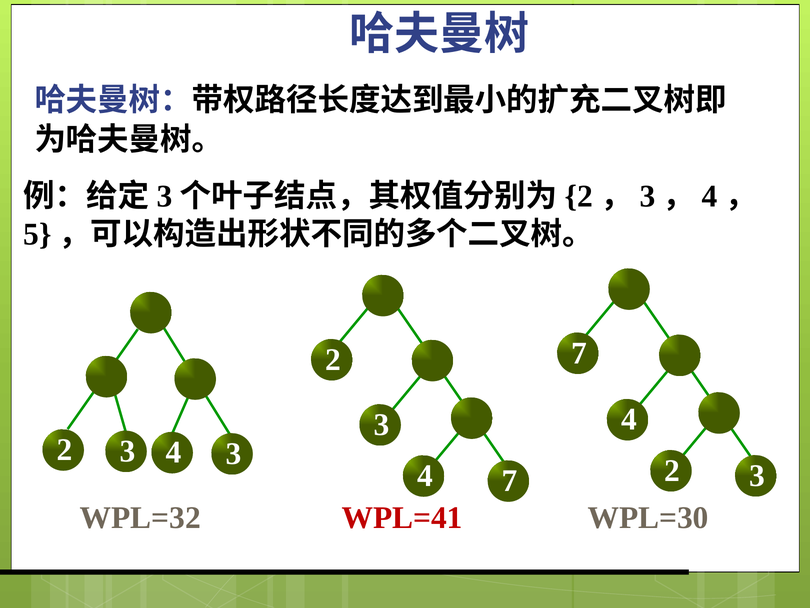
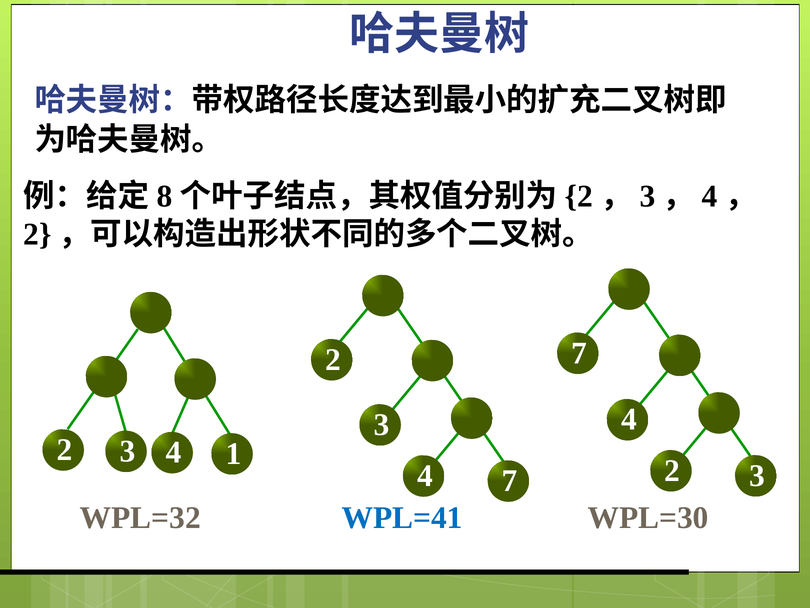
3 at (165, 196): 3 -> 8
5 at (37, 234): 5 -> 2
4 3: 3 -> 1
WPL=41 colour: red -> blue
